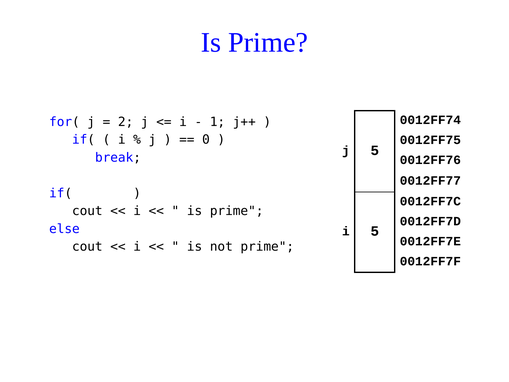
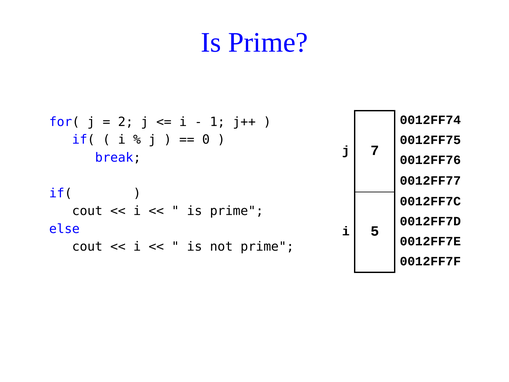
j 5: 5 -> 7
